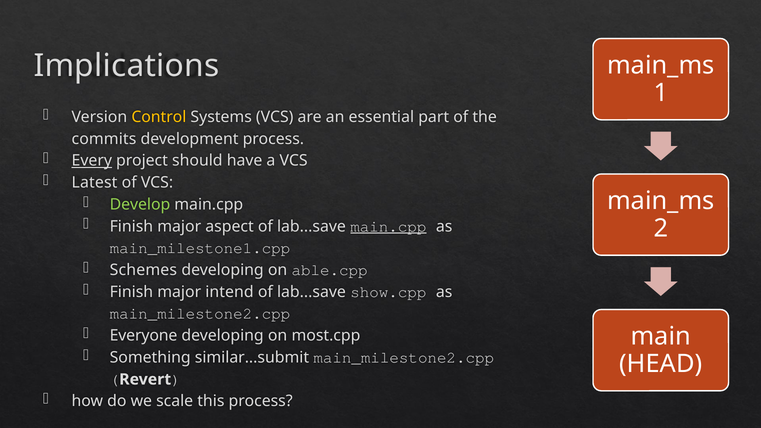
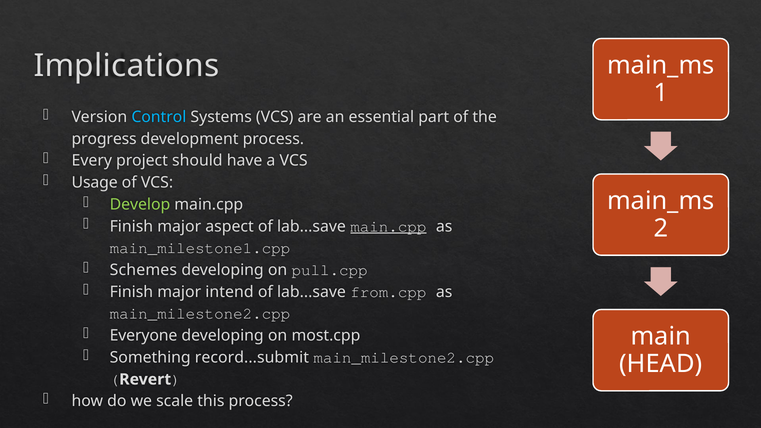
Control colour: yellow -> light blue
commits: commits -> progress
Every underline: present -> none
Latest: Latest -> Usage
able.cpp: able.cpp -> pull.cpp
show.cpp: show.cpp -> from.cpp
similar...submit: similar...submit -> record...submit
